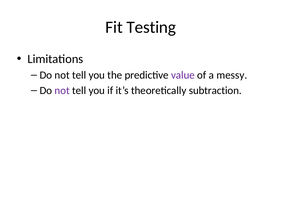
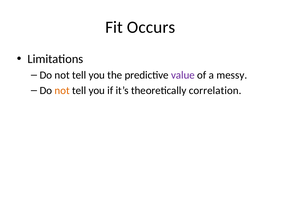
Testing: Testing -> Occurs
not at (62, 90) colour: purple -> orange
subtraction: subtraction -> correlation
